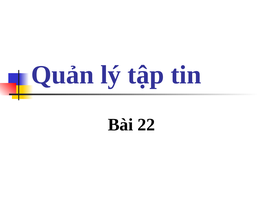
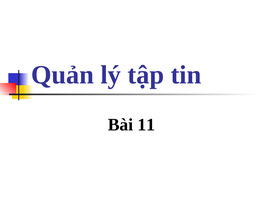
22: 22 -> 11
